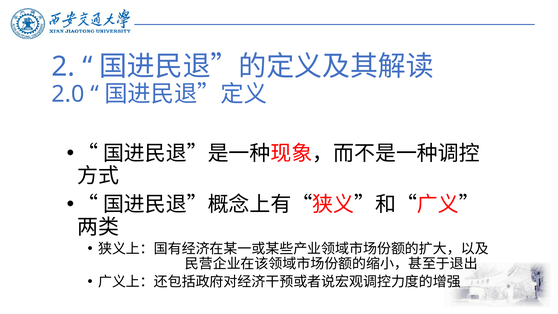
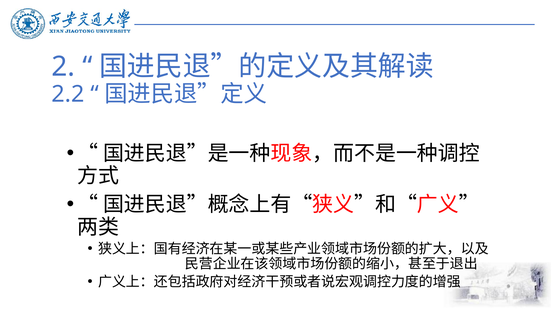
2.0: 2.0 -> 2.2
